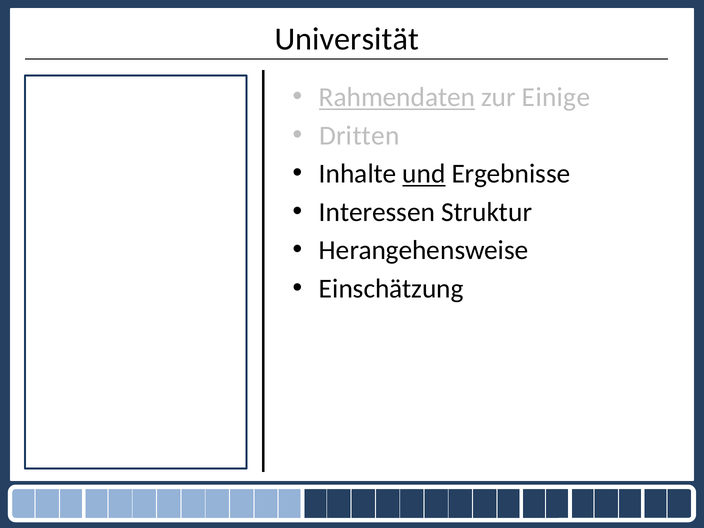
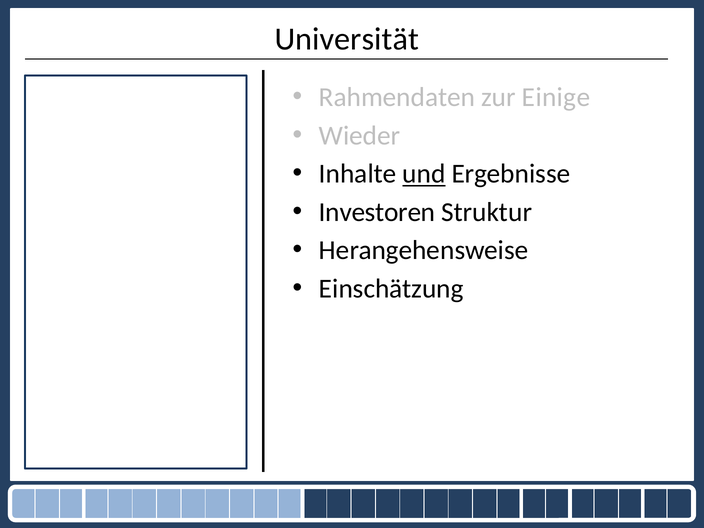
Rahmendaten underline: present -> none
Dritten: Dritten -> Wieder
Interessen: Interessen -> Investoren
